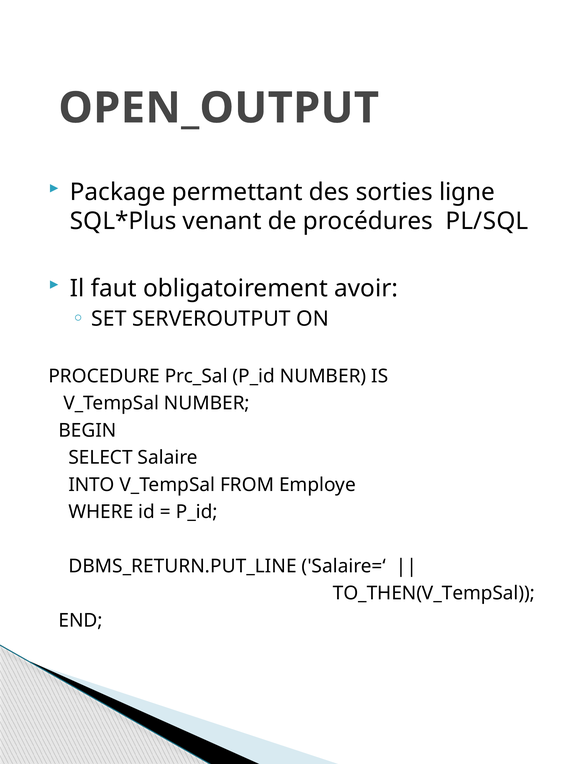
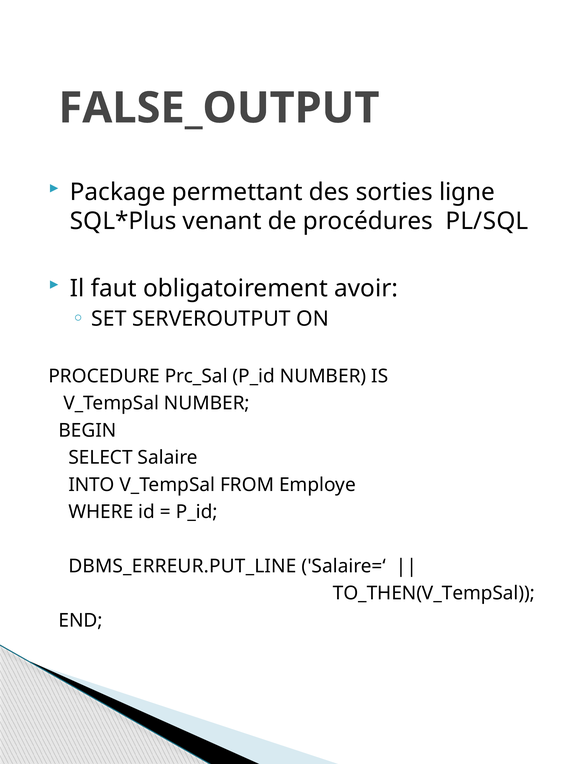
OPEN_OUTPUT: OPEN_OUTPUT -> FALSE_OUTPUT
DBMS_RETURN.PUT_LINE: DBMS_RETURN.PUT_LINE -> DBMS_ERREUR.PUT_LINE
